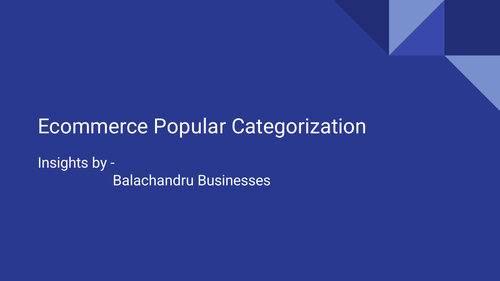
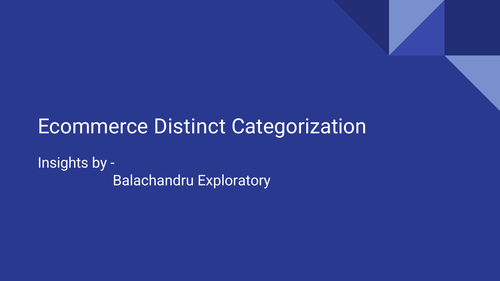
Popular: Popular -> Distinct
Businesses: Businesses -> Exploratory
